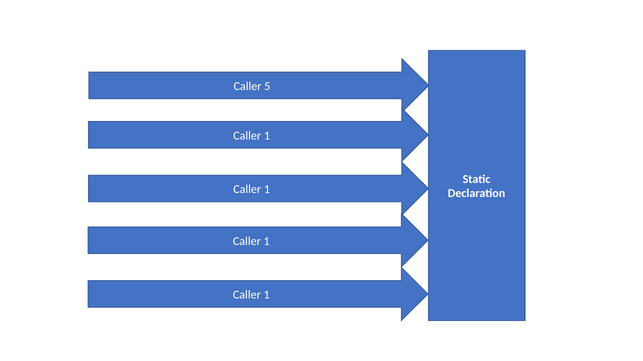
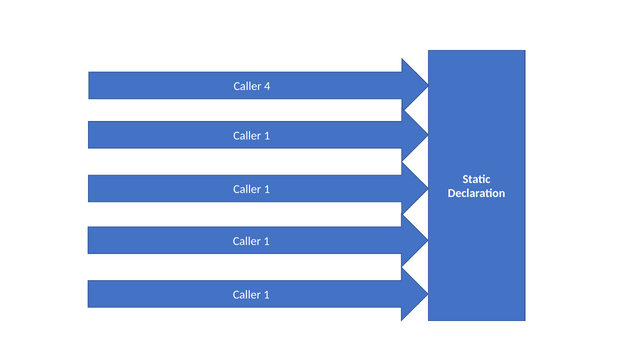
5: 5 -> 4
